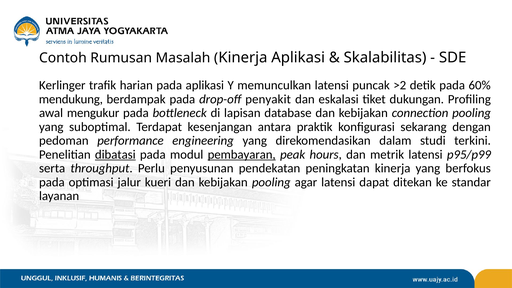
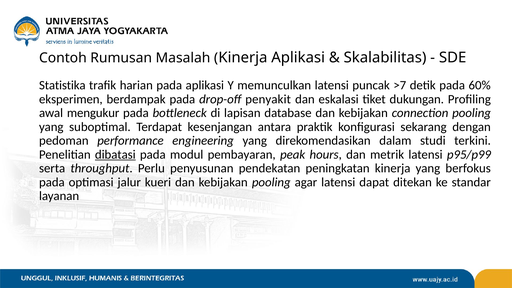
Kerlinger: Kerlinger -> Statistika
>2: >2 -> >7
mendukung: mendukung -> eksperimen
pembayaran underline: present -> none
